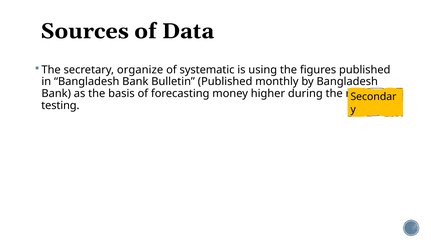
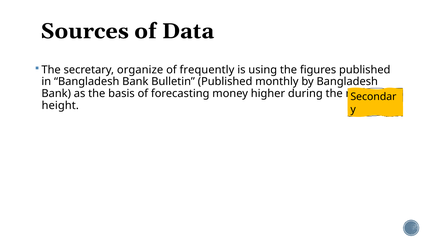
systematic: systematic -> frequently
testing: testing -> height
